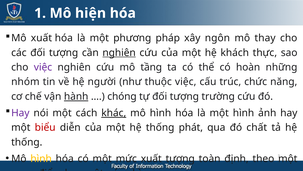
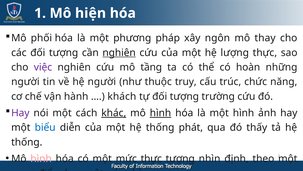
Mô xuất: xuất -> phối
khách: khách -> lượng
nhóm at (25, 82): nhóm -> người
thuộc việc: việc -> truy
hành underline: present -> none
chóng: chóng -> khách
hình at (160, 113) underline: none -> present
biểu colour: red -> blue
chất: chất -> thấy
hình at (41, 158) colour: yellow -> pink
mức xuất: xuất -> thực
tượng toàn: toàn -> nhìn
